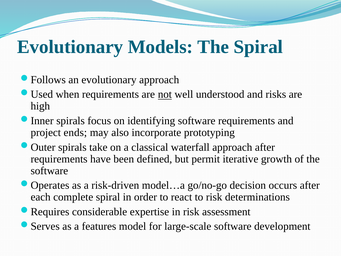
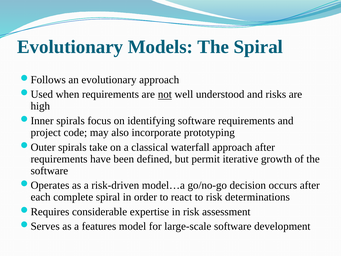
ends: ends -> code
